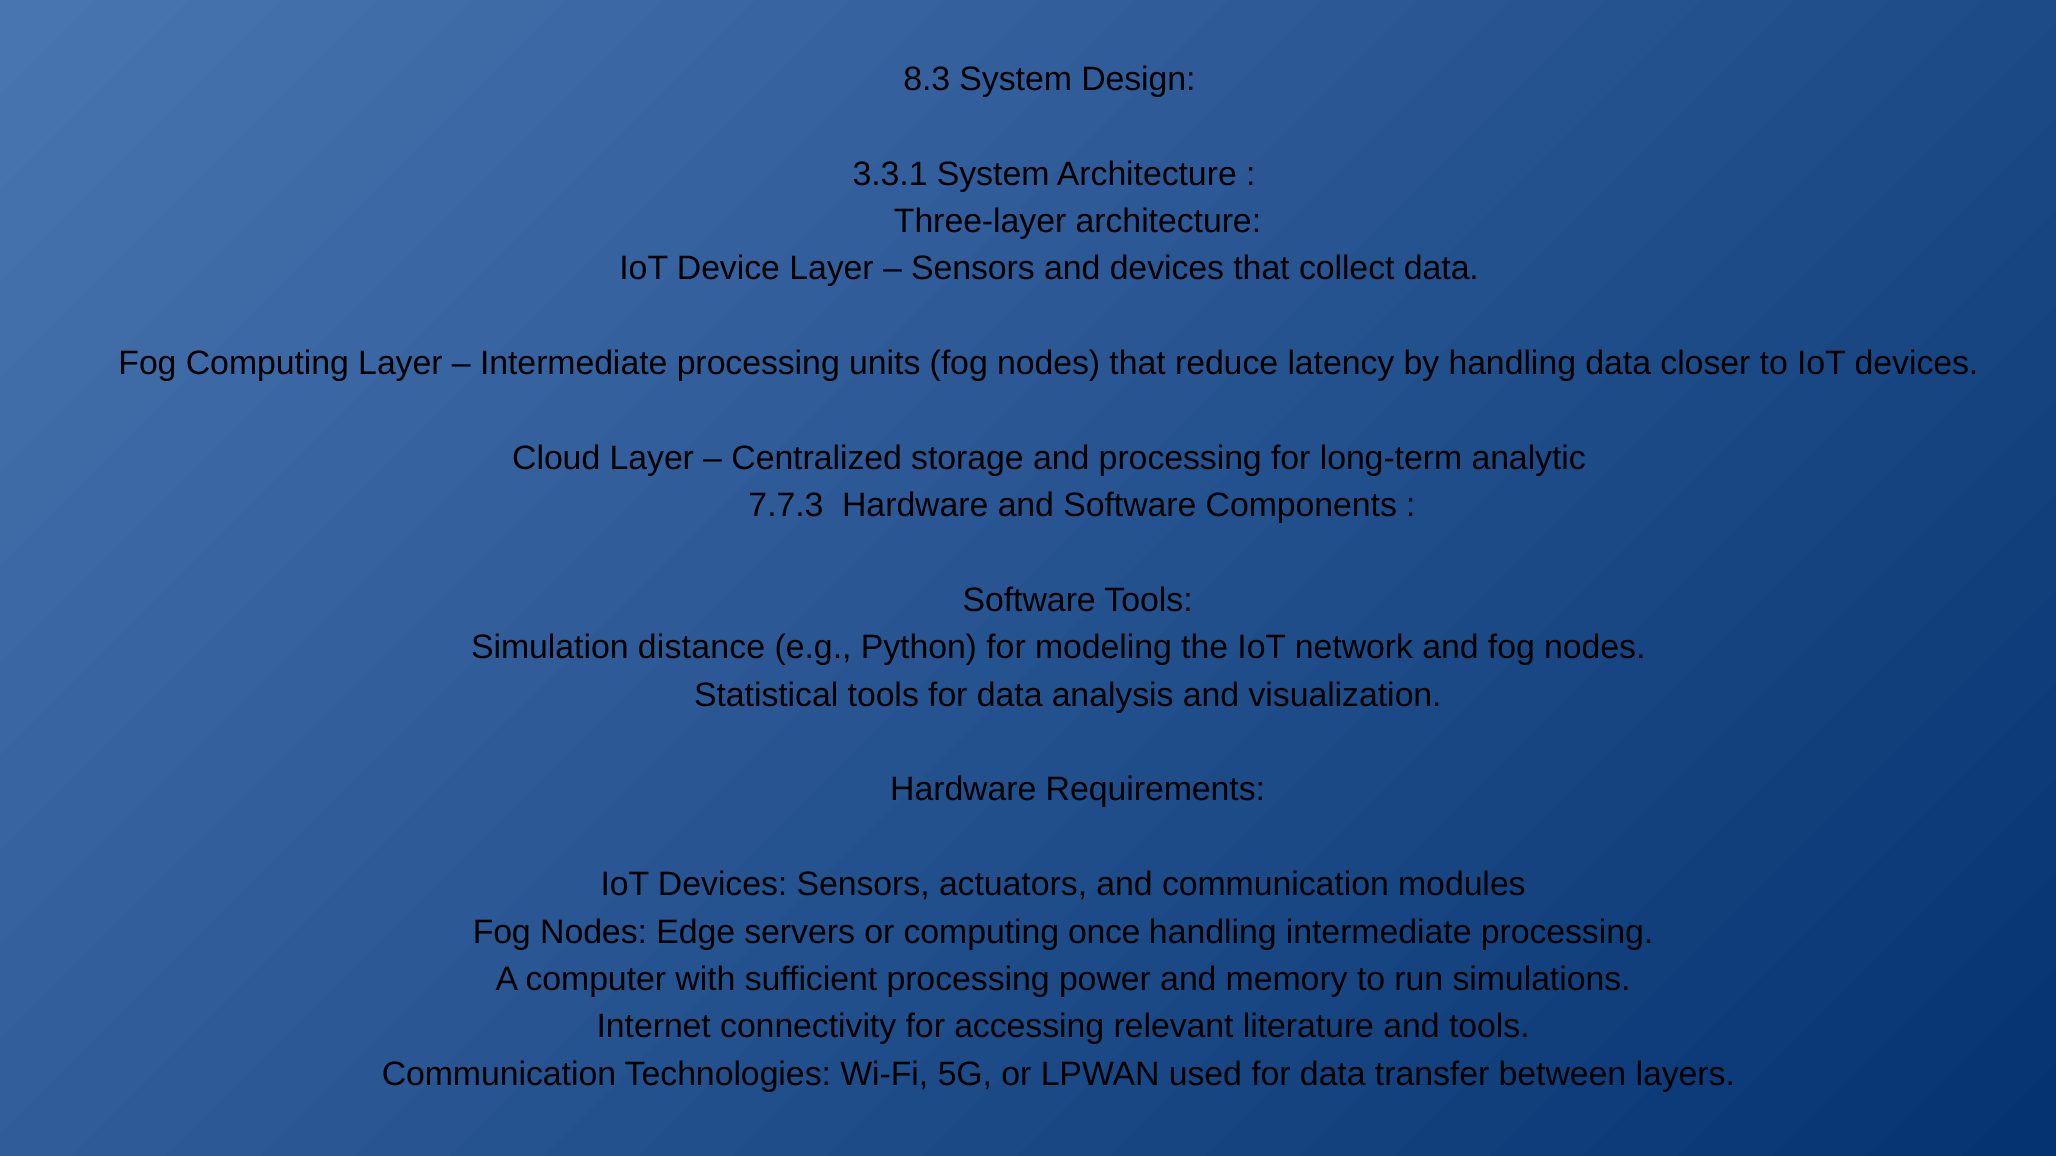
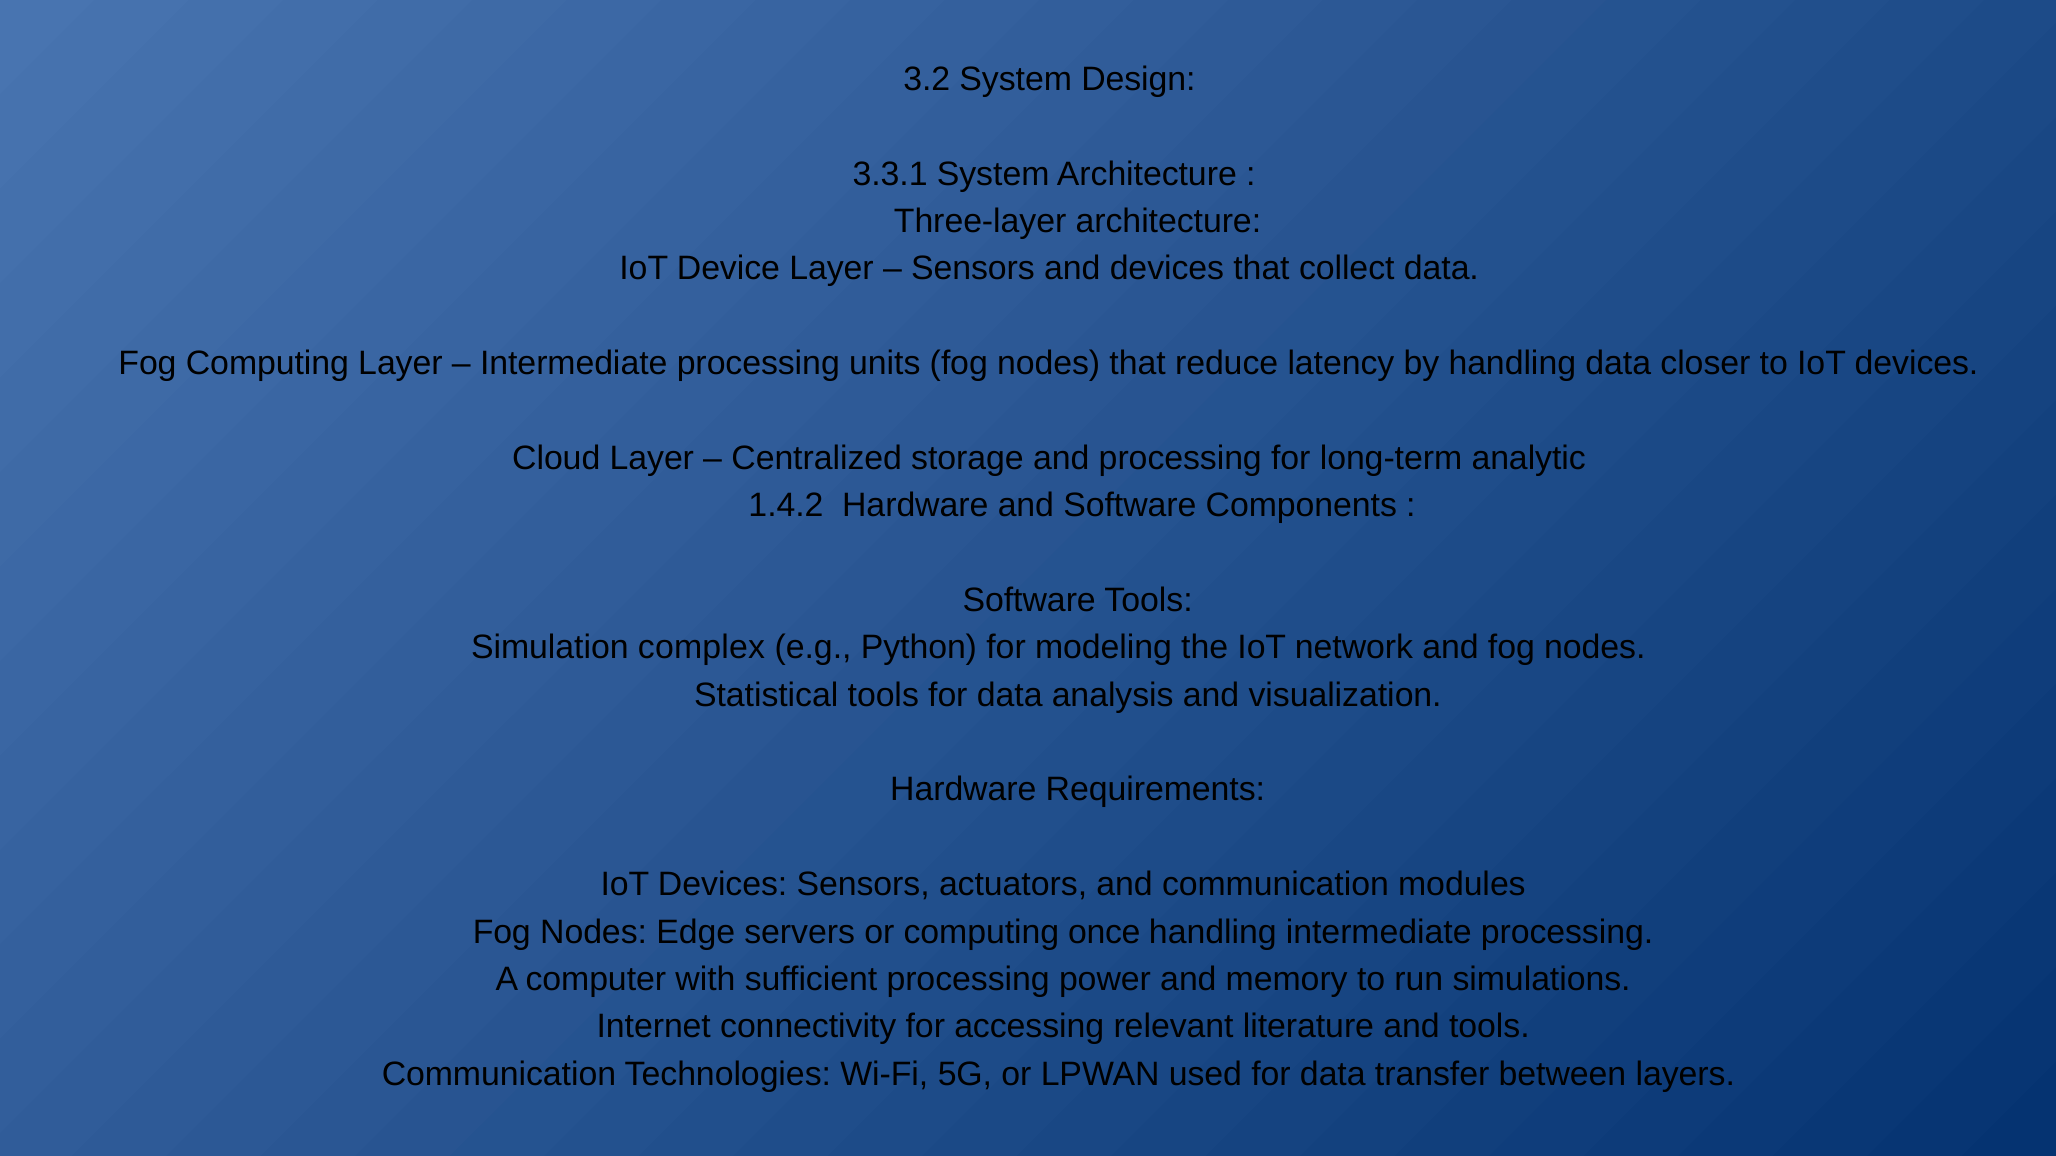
8.3: 8.3 -> 3.2
7.7.3: 7.7.3 -> 1.4.2
distance: distance -> complex
